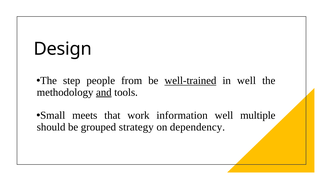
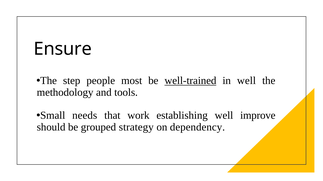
Design: Design -> Ensure
from: from -> most
and underline: present -> none
meets: meets -> needs
information: information -> establishing
multiple: multiple -> improve
